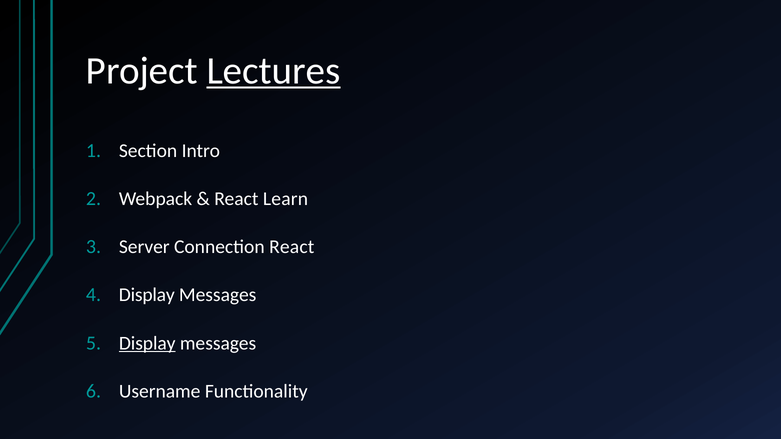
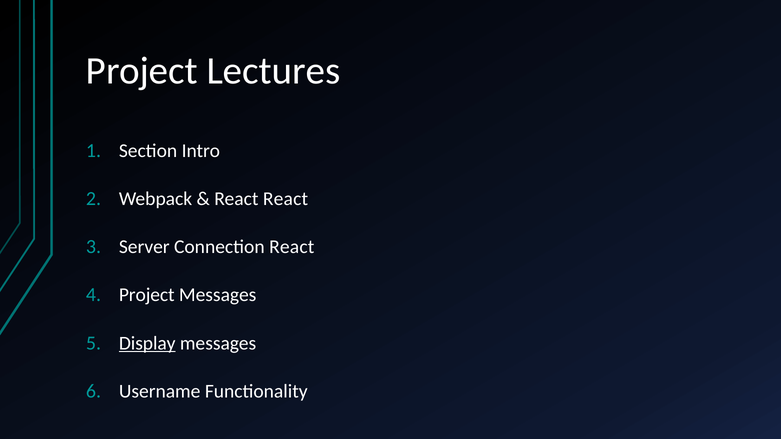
Lectures underline: present -> none
React Learn: Learn -> React
Display at (147, 295): Display -> Project
